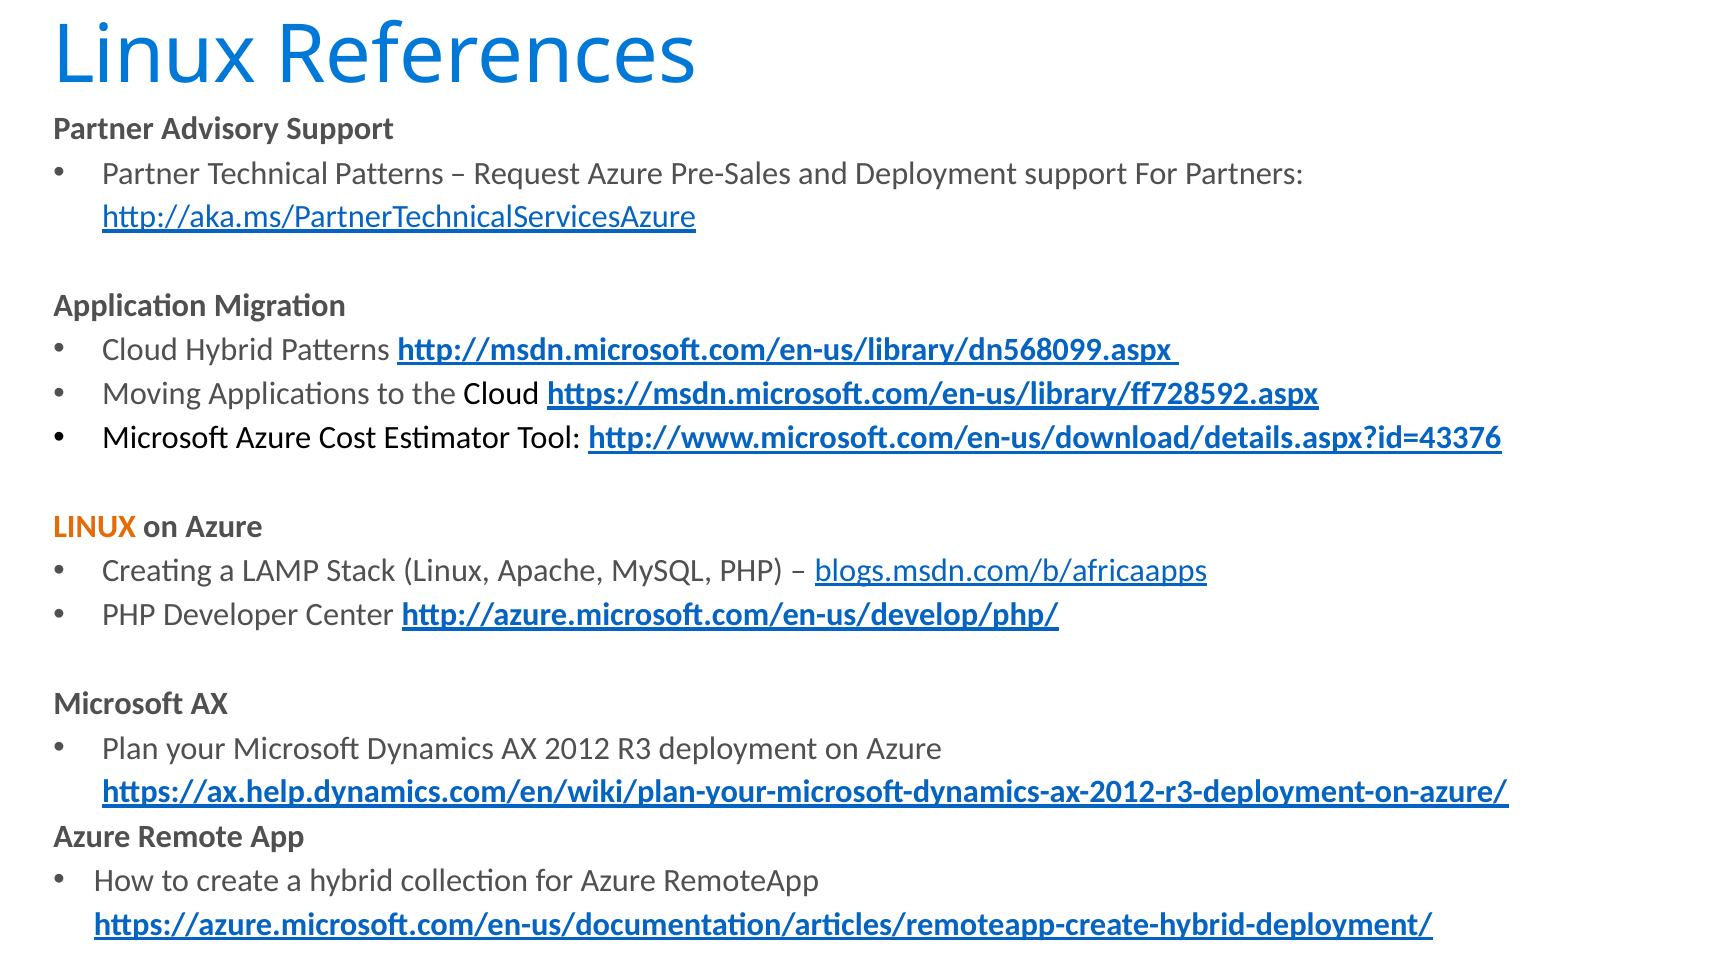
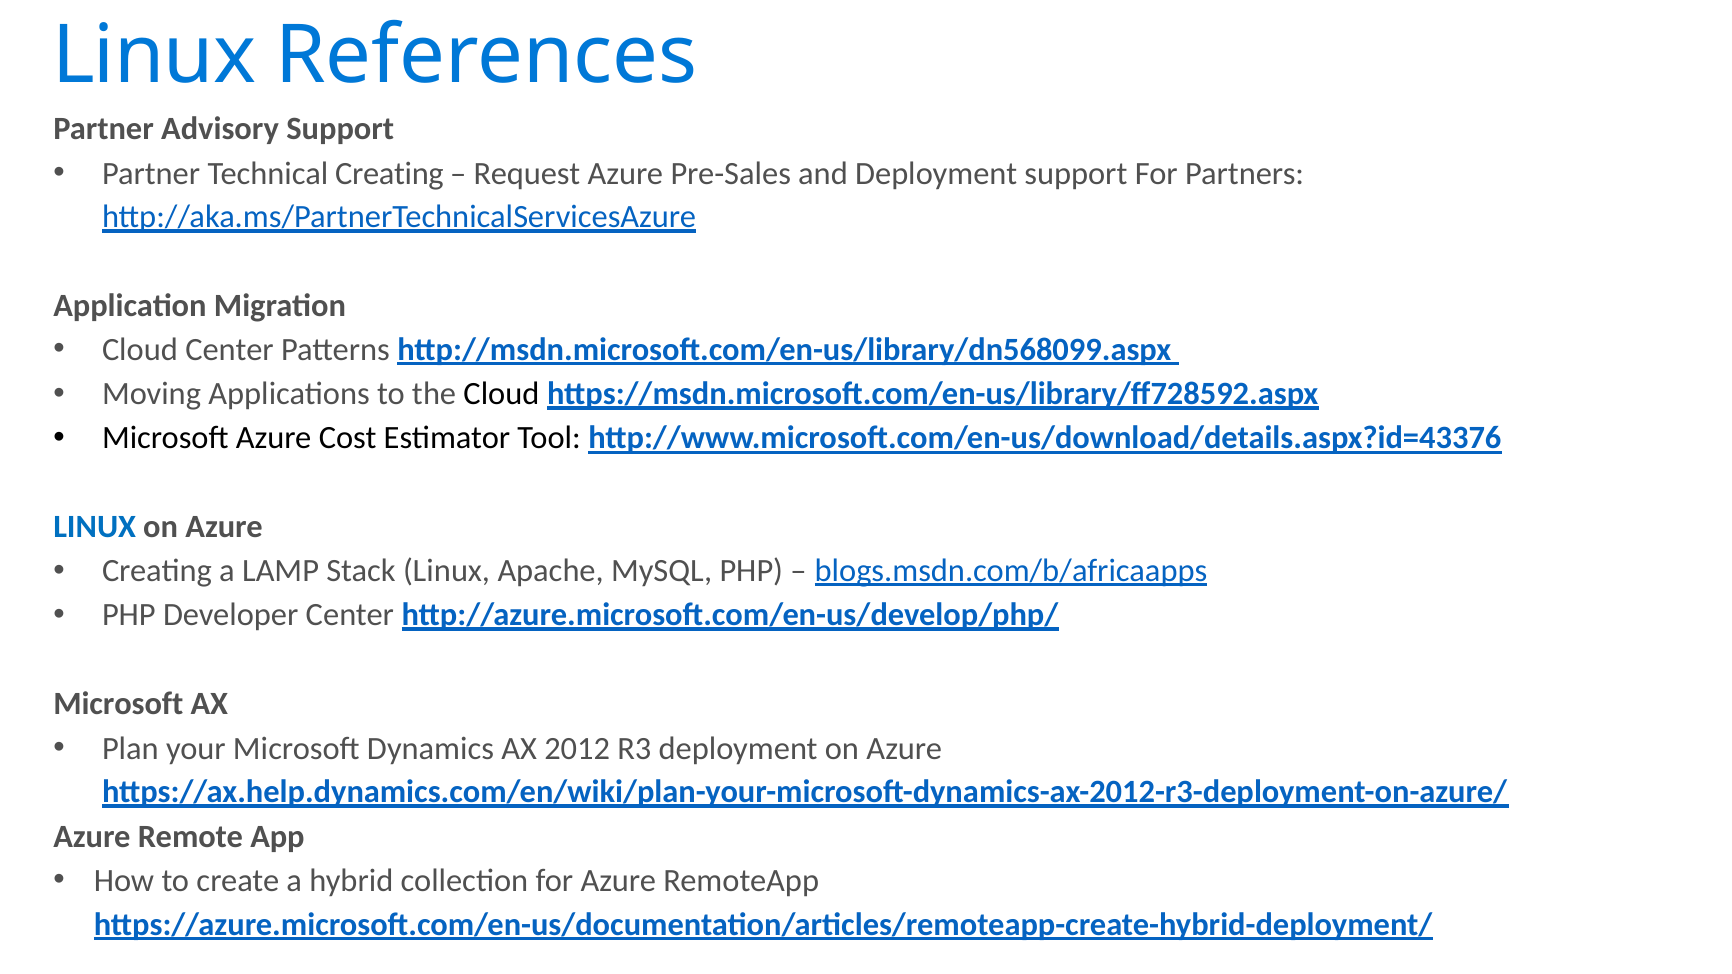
Technical Patterns: Patterns -> Creating
Cloud Hybrid: Hybrid -> Center
LINUX at (95, 527) colour: orange -> blue
